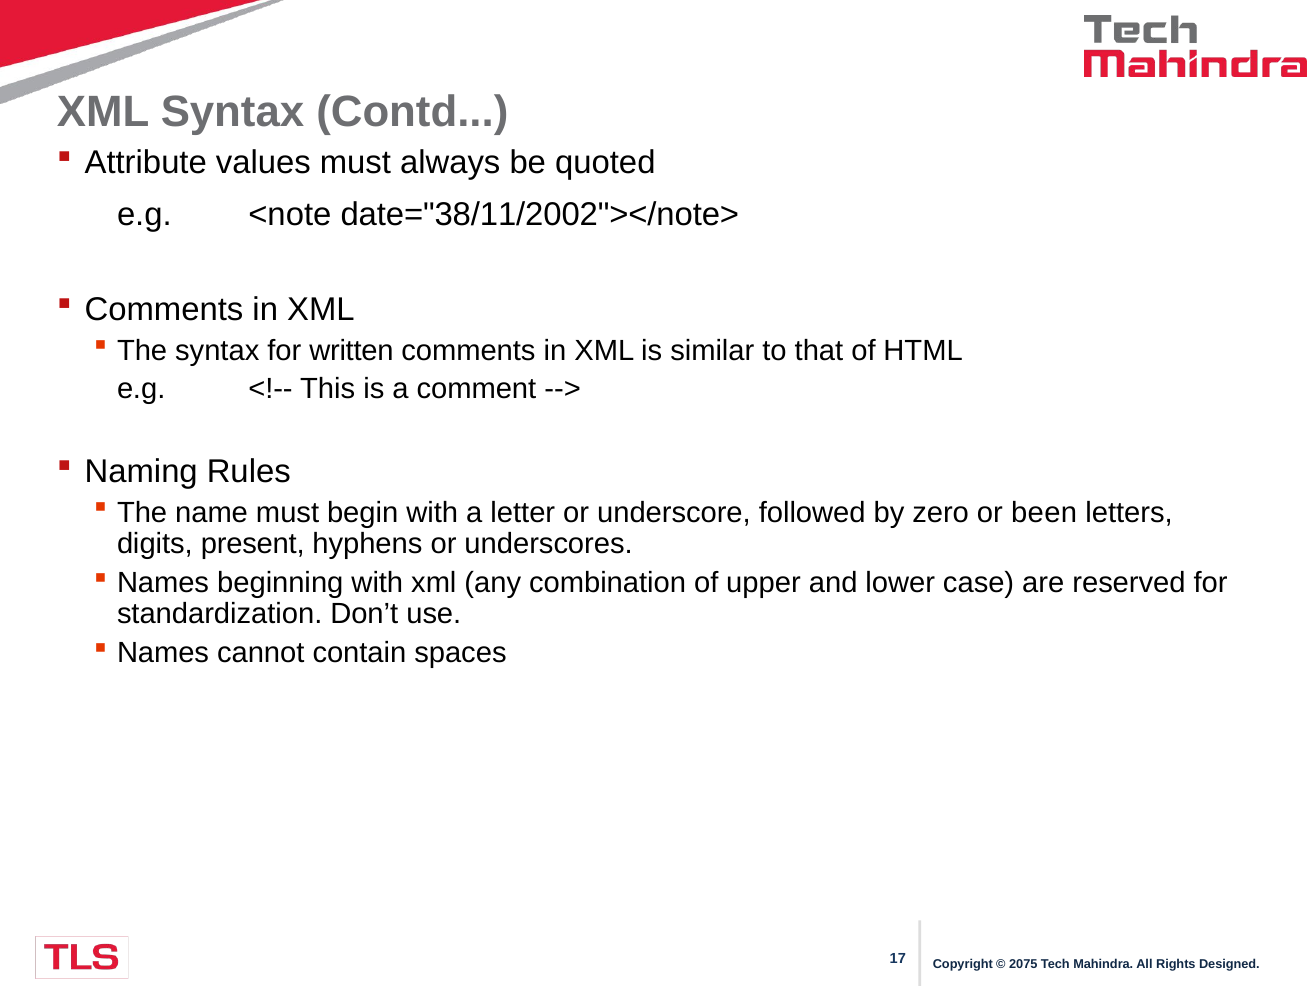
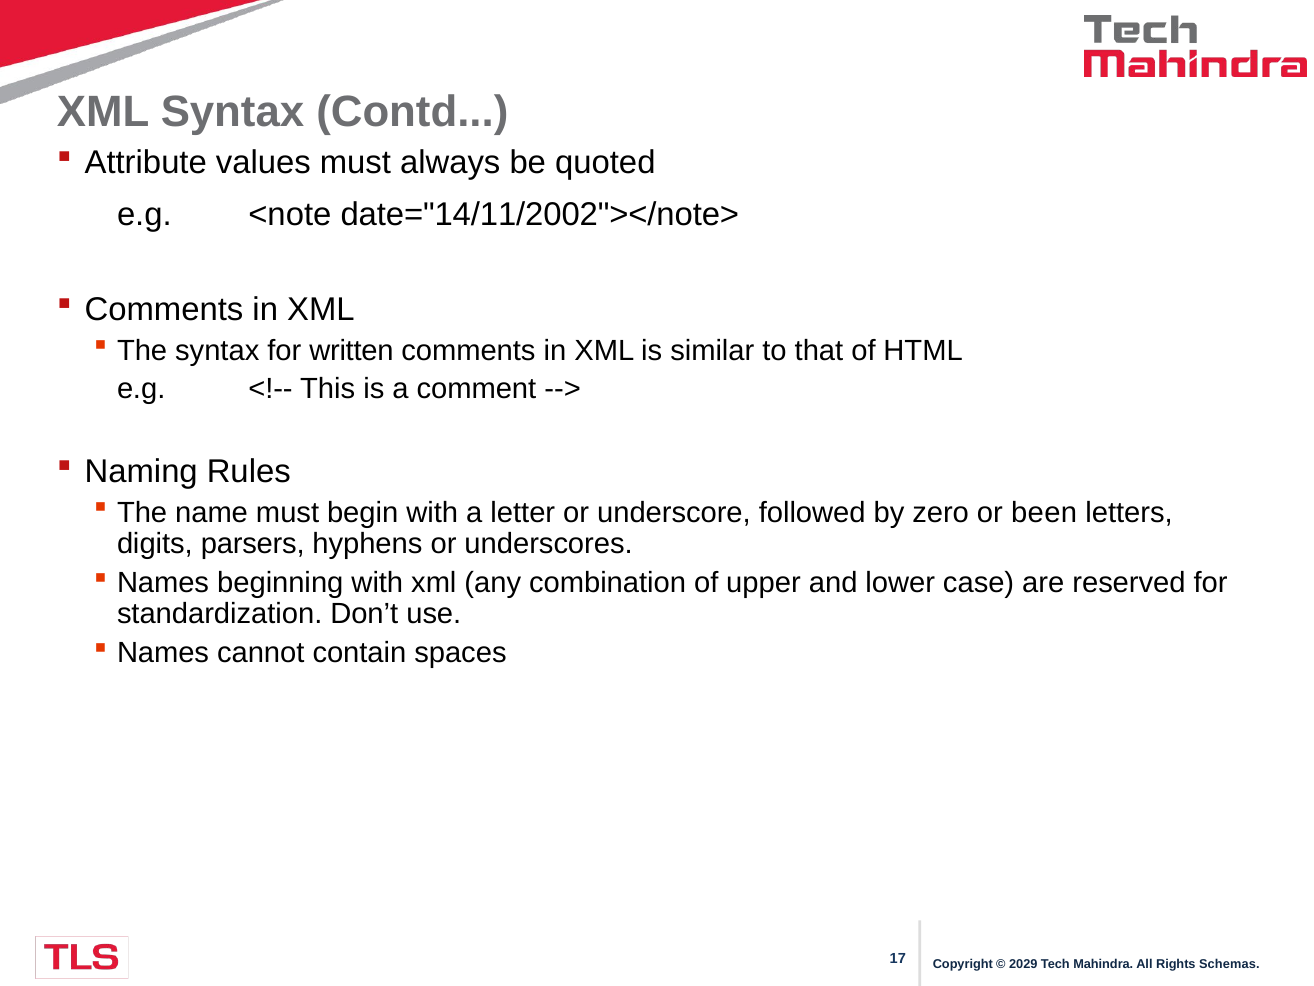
date="38/11/2002"></note>: date="38/11/2002"></note> -> date="14/11/2002"></note>
present: present -> parsers
2075: 2075 -> 2029
Designed: Designed -> Schemas
